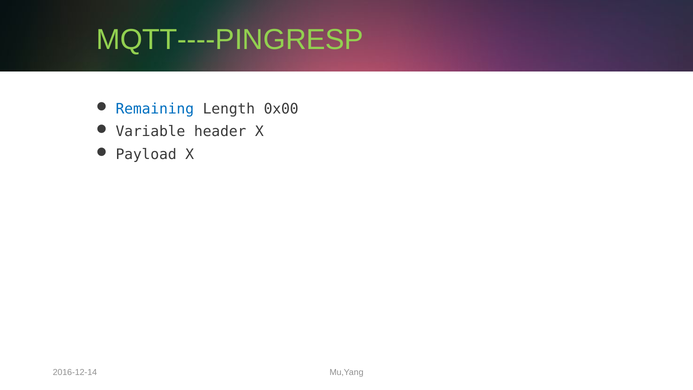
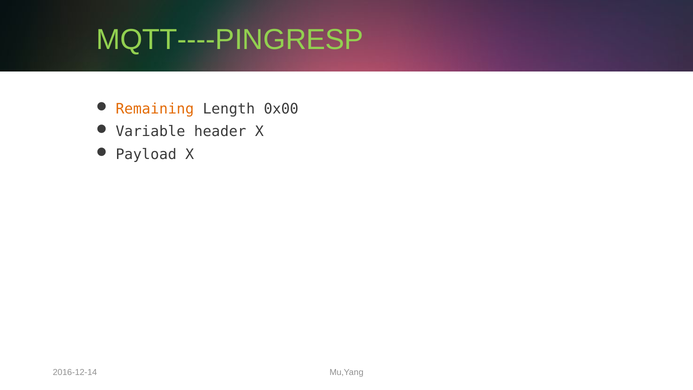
Remaining colour: blue -> orange
